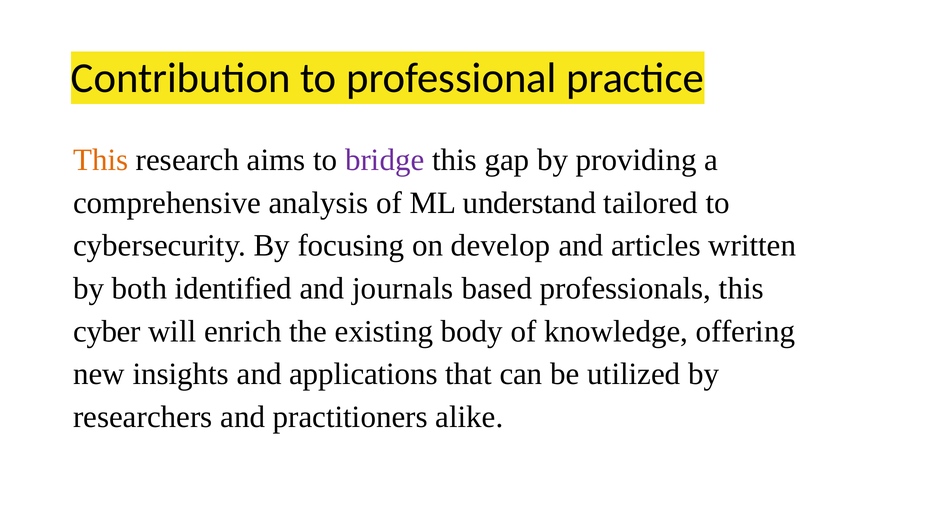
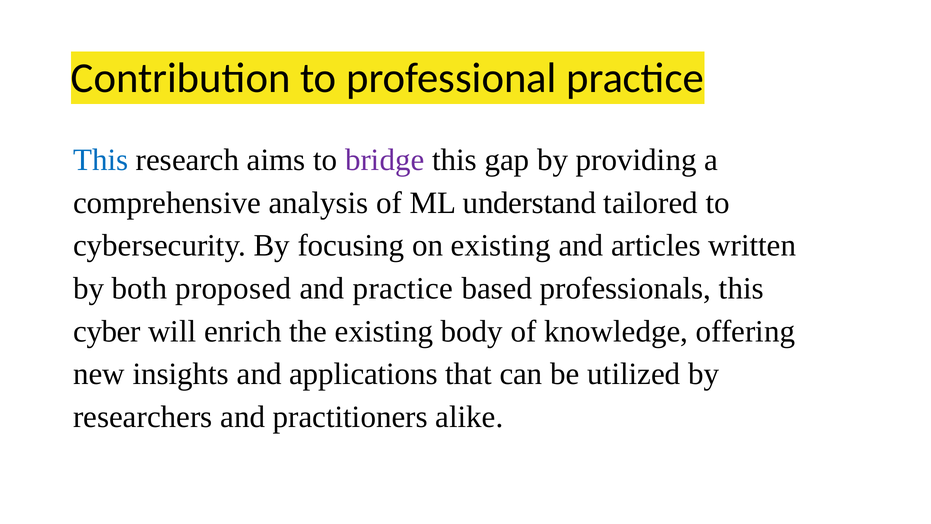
This at (101, 160) colour: orange -> blue
on develop: develop -> existing
identified: identified -> proposed
and journals: journals -> practice
